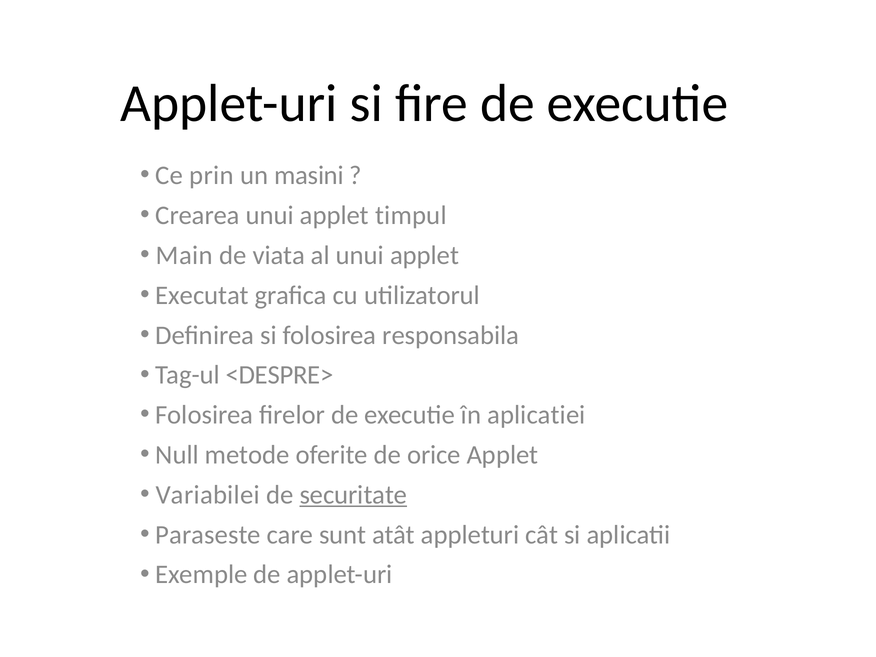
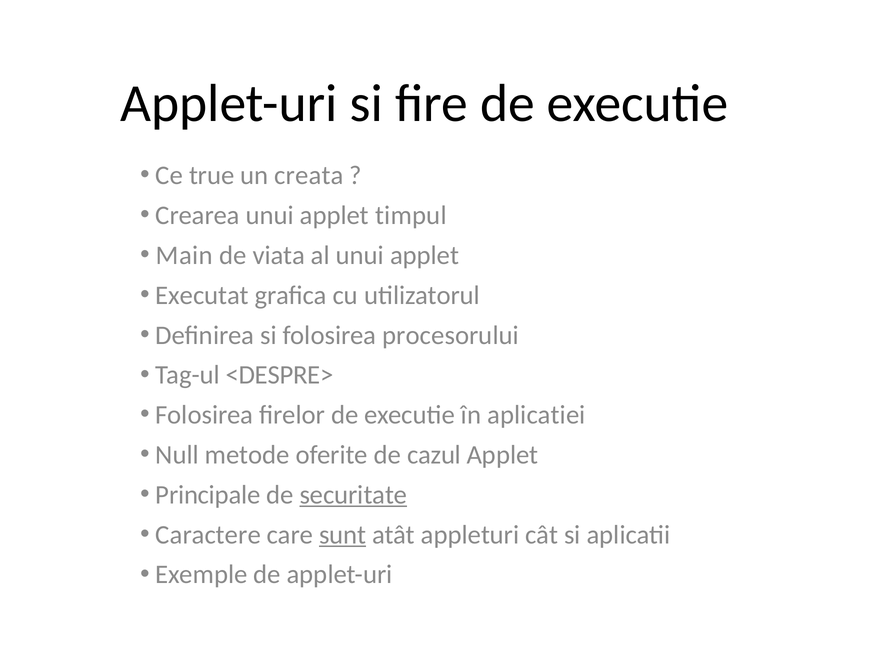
prin: prin -> true
masini: masini -> creata
responsabila: responsabila -> procesorului
orice: orice -> cazul
Variabilei: Variabilei -> Principale
Paraseste: Paraseste -> Caractere
sunt underline: none -> present
